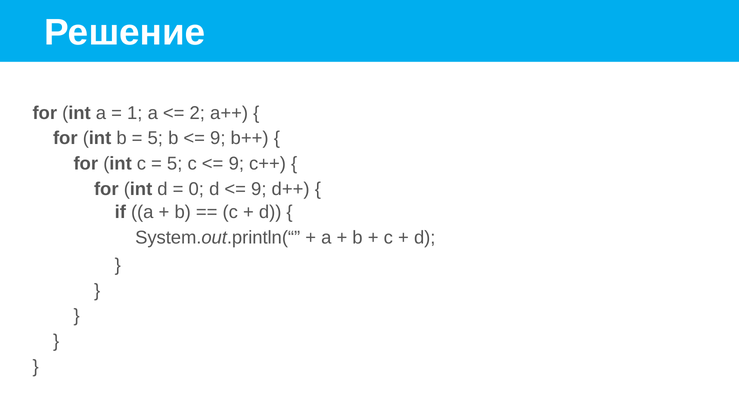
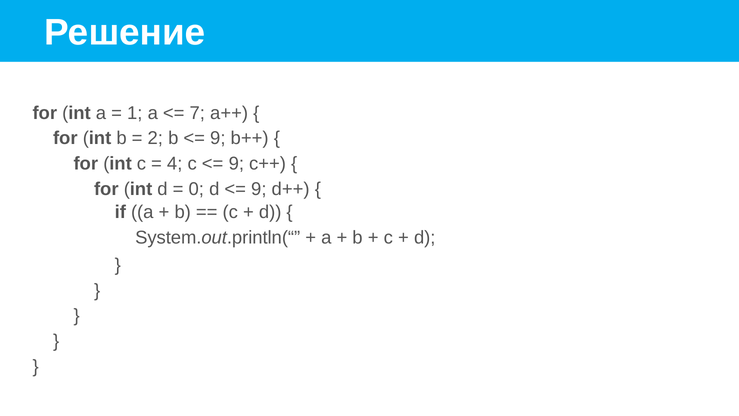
2: 2 -> 7
5 at (155, 138): 5 -> 2
5 at (175, 164): 5 -> 4
